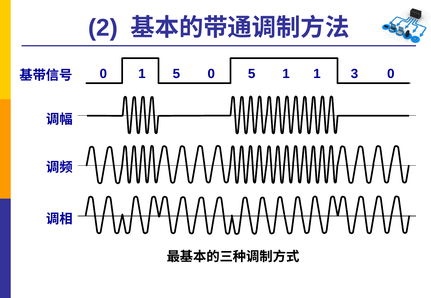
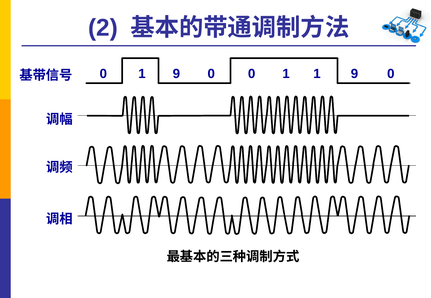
0 1 5: 5 -> 9
0 5: 5 -> 0
1 1 3: 3 -> 9
